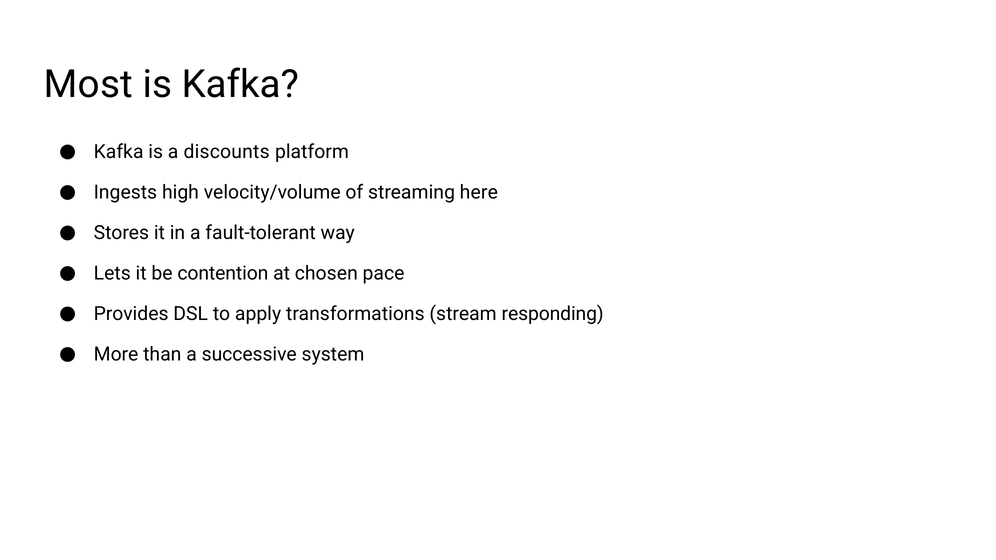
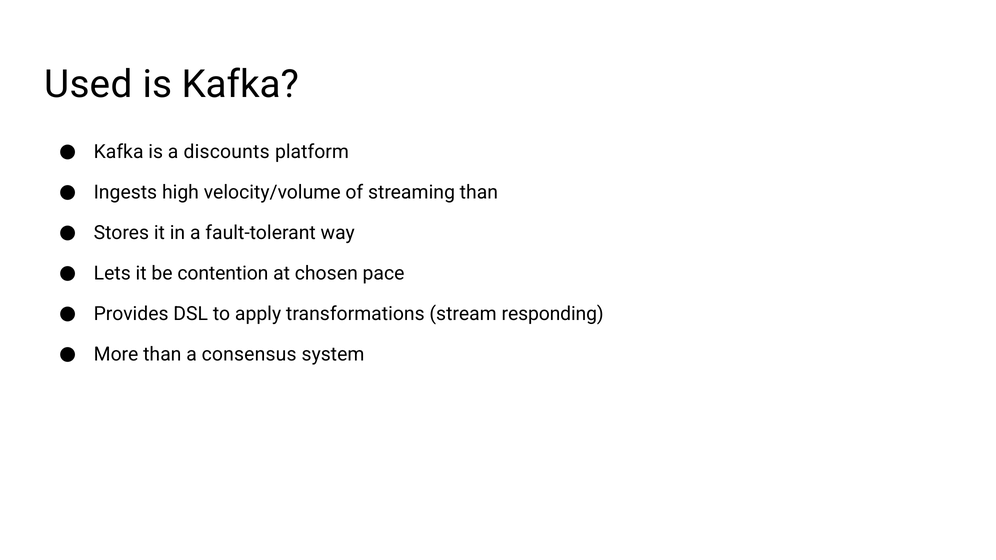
Most: Most -> Used
streaming here: here -> than
successive: successive -> consensus
